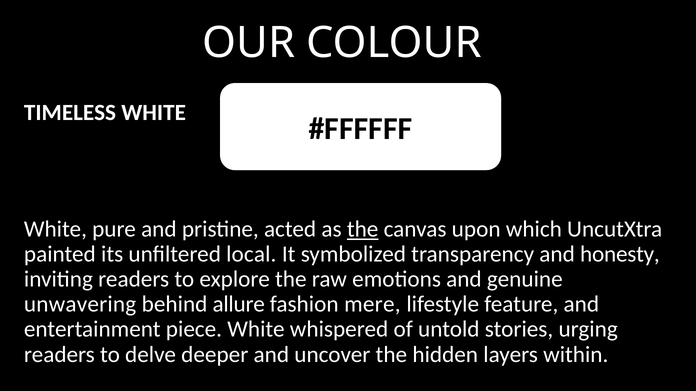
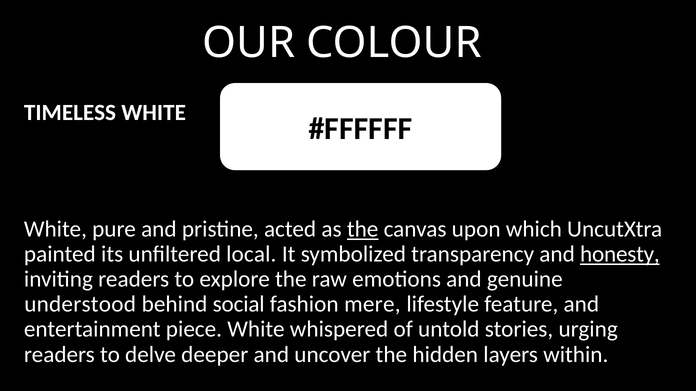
honesty underline: none -> present
unwavering: unwavering -> understood
allure: allure -> social
